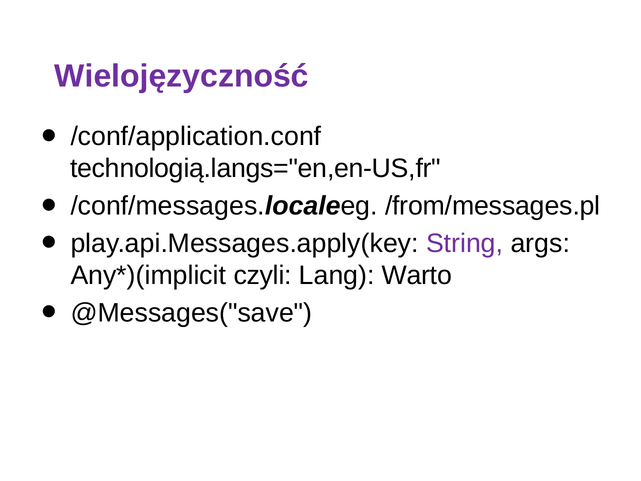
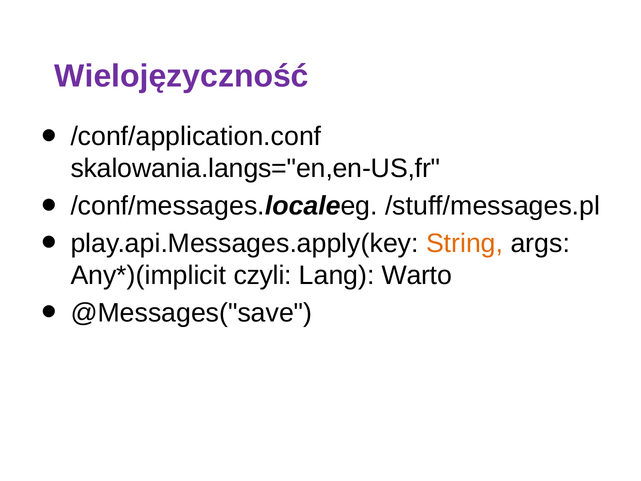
technologią.langs="en,en-US,fr: technologią.langs="en,en-US,fr -> skalowania.langs="en,en-US,fr
/from/messages.pl: /from/messages.pl -> /stuff/messages.pl
String colour: purple -> orange
